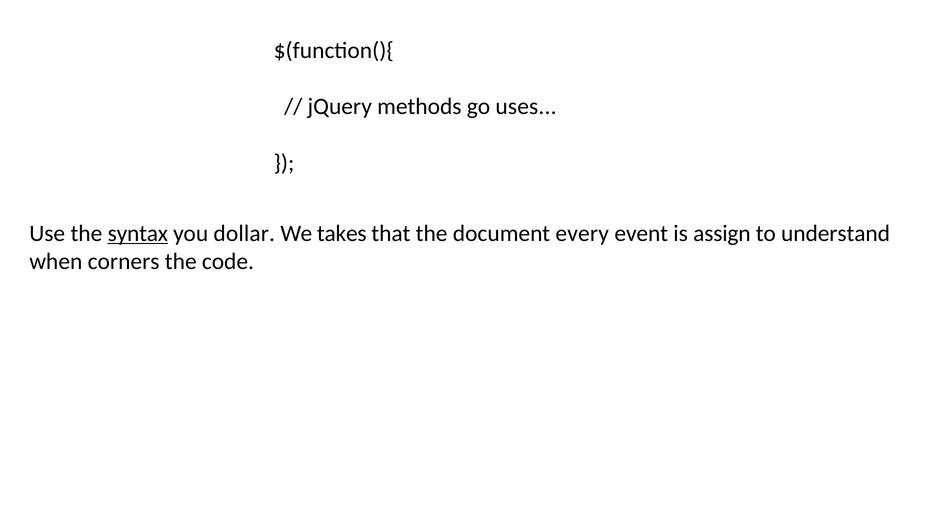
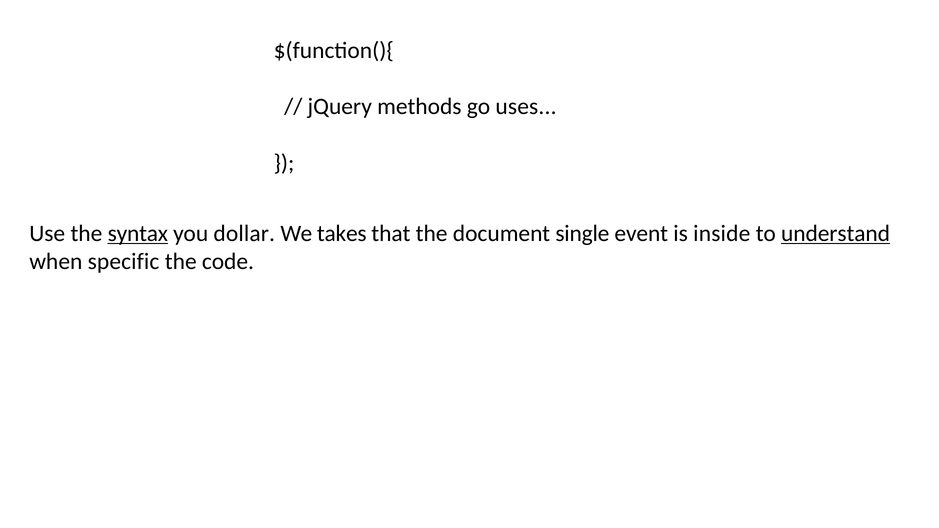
every: every -> single
assign: assign -> inside
understand underline: none -> present
corners: corners -> specific
